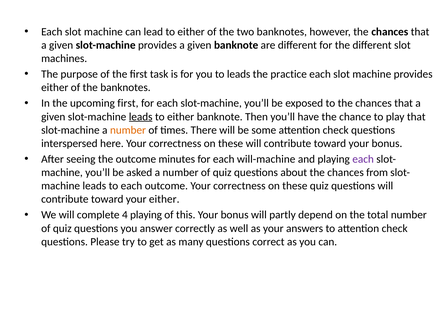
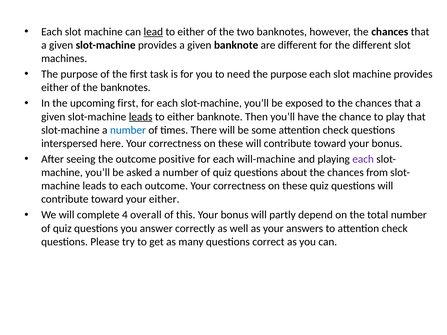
lead underline: none -> present
to leads: leads -> need
practice at (289, 74): practice -> purpose
number at (128, 130) colour: orange -> blue
minutes: minutes -> positive
4 playing: playing -> overall
